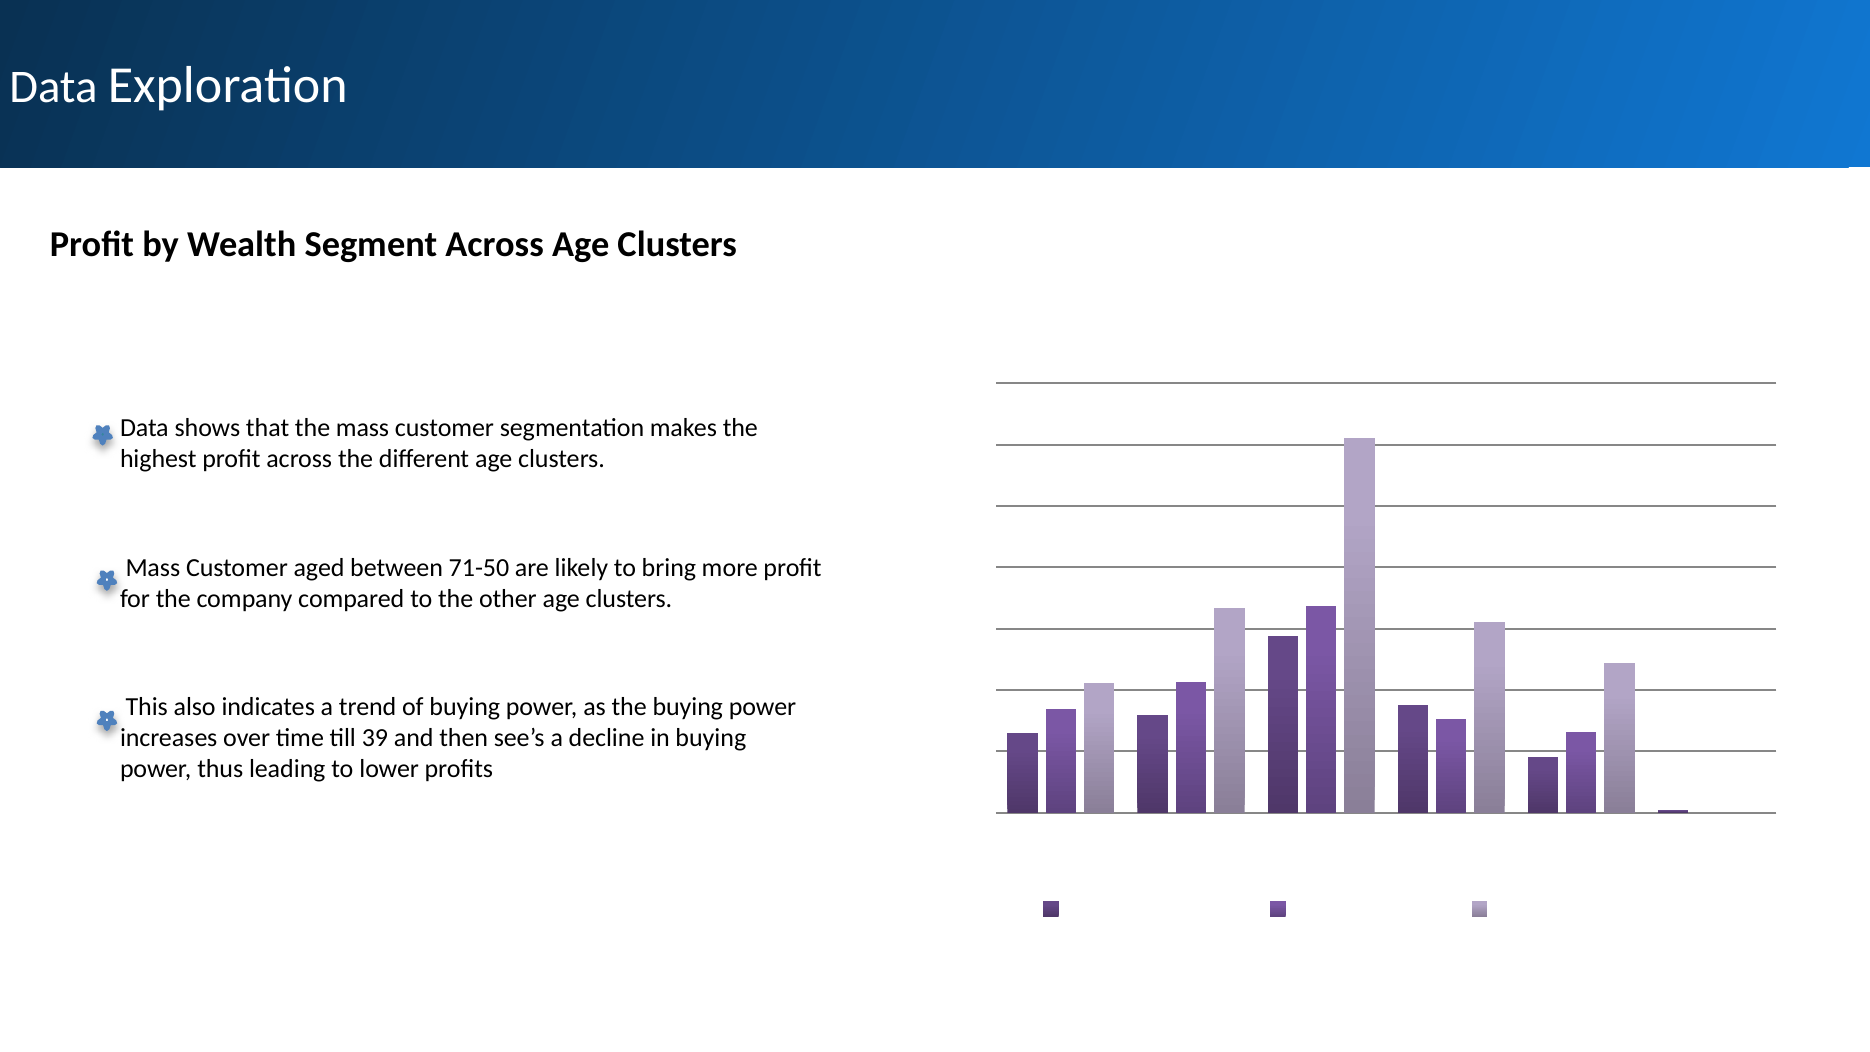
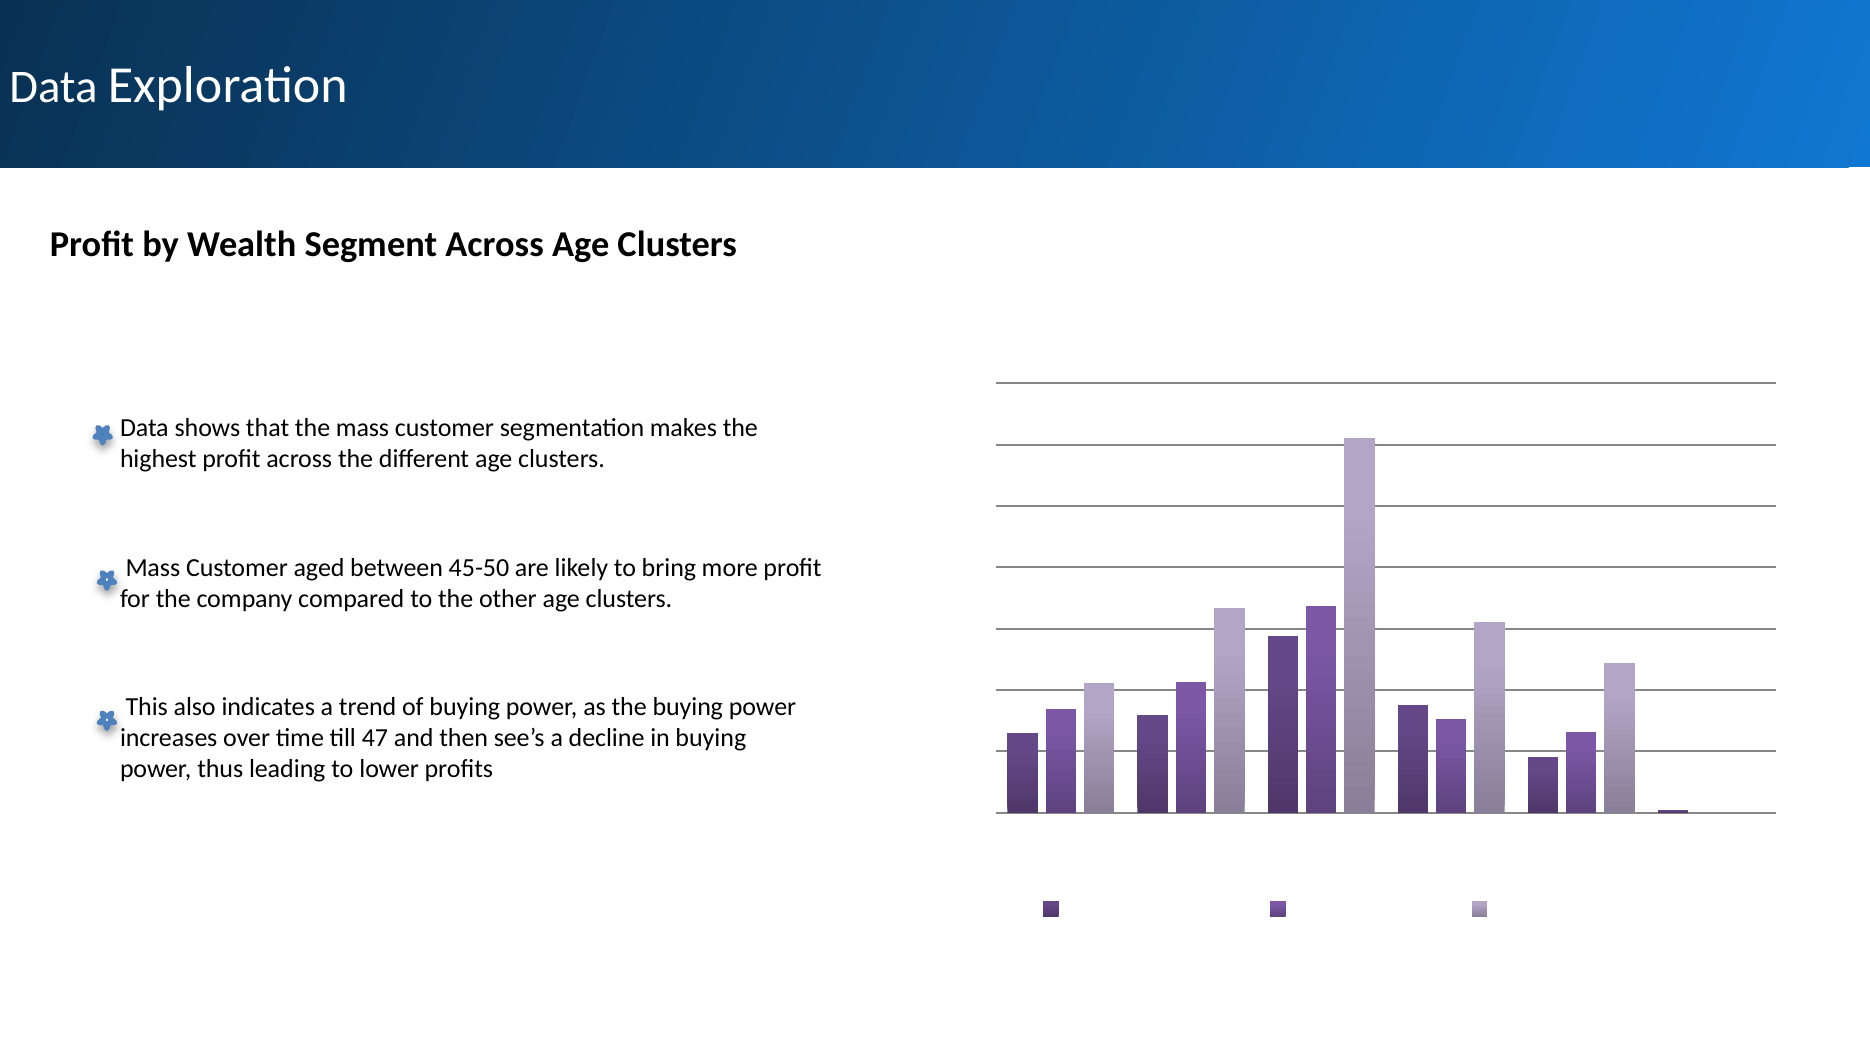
71-50: 71-50 -> 45-50
39: 39 -> 47
